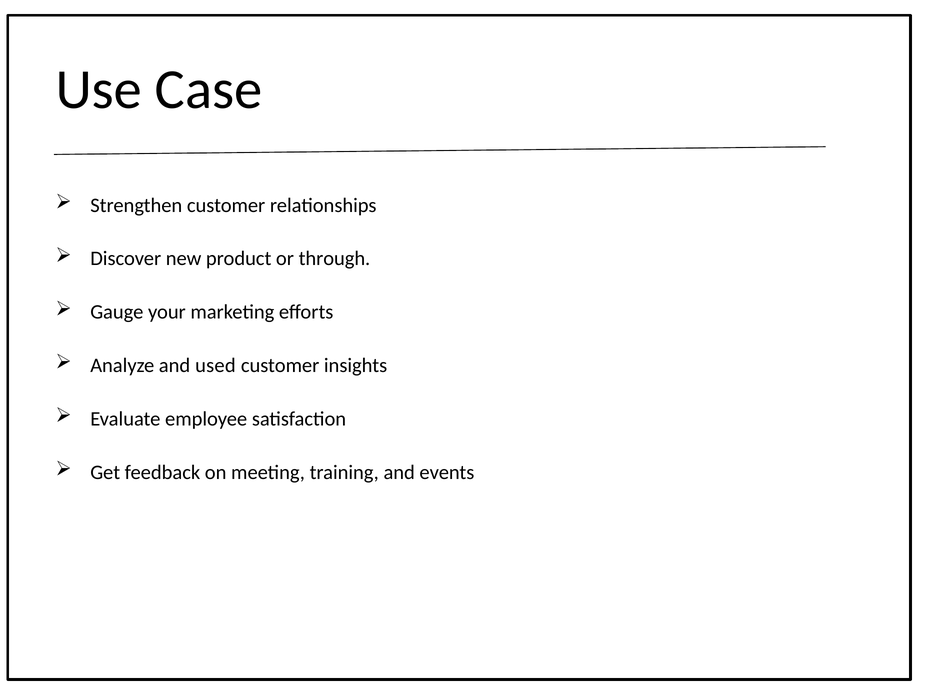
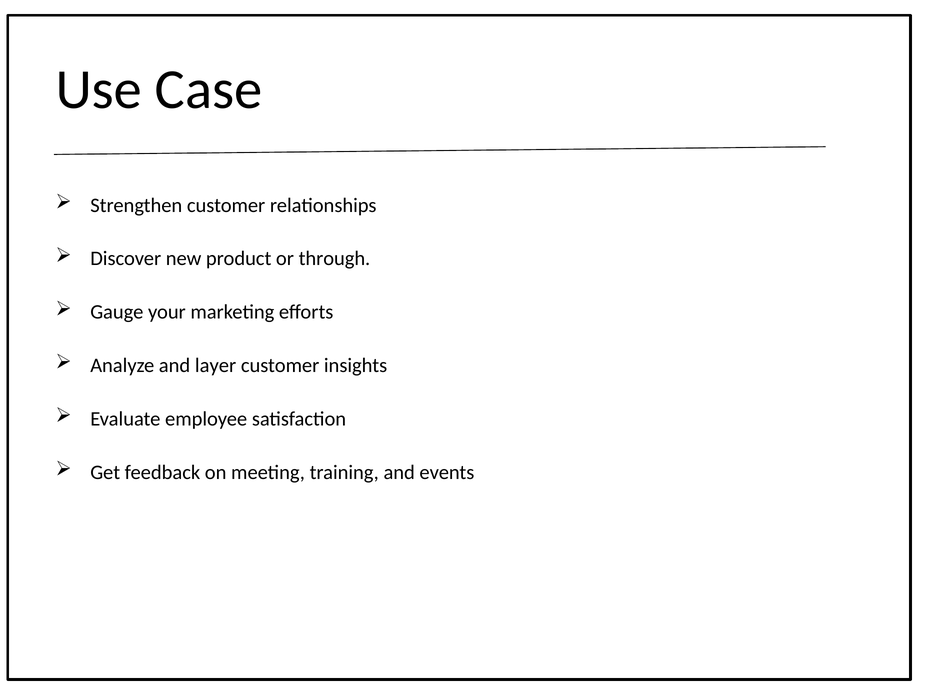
used: used -> layer
